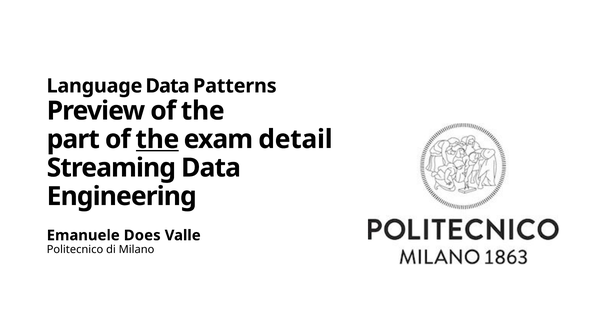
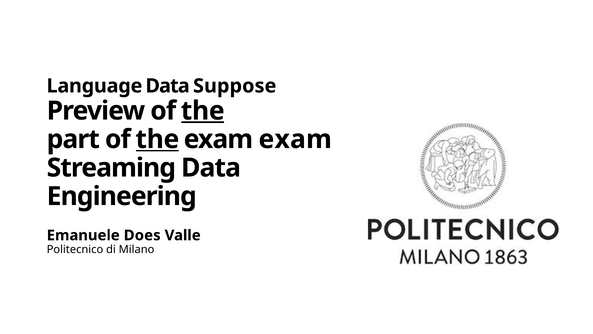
Patterns: Patterns -> Suppose
the at (203, 111) underline: none -> present
exam detail: detail -> exam
